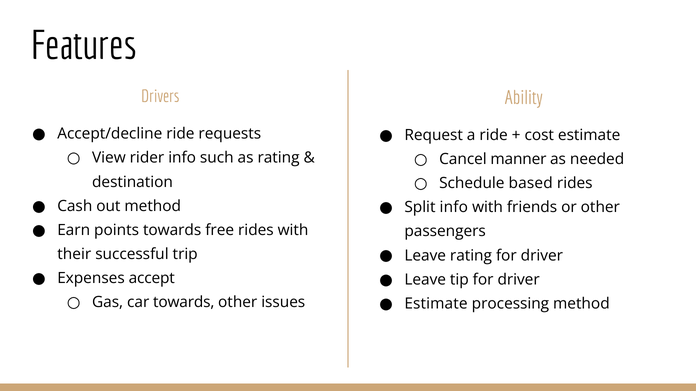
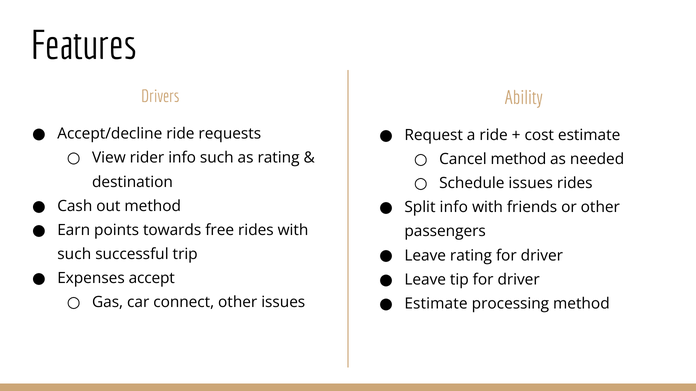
Cancel manner: manner -> method
Schedule based: based -> issues
their at (74, 255): their -> such
car towards: towards -> connect
